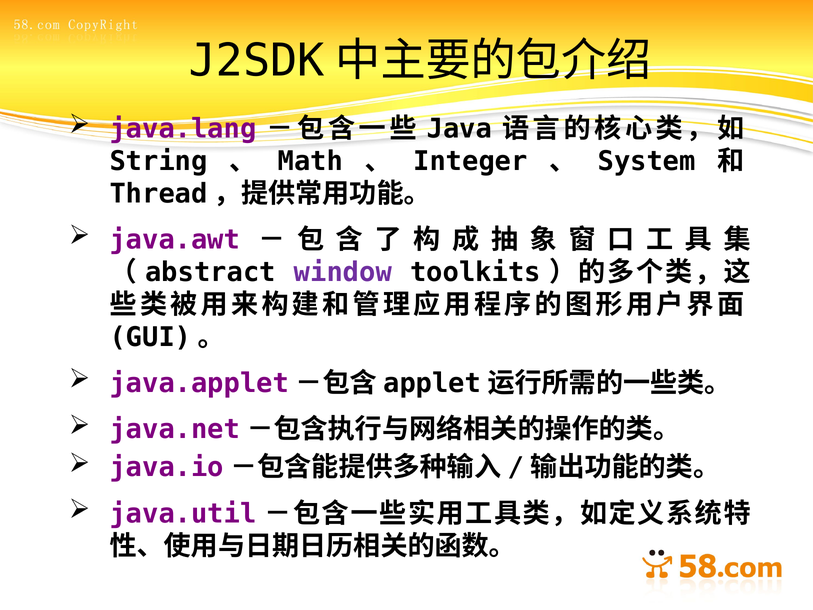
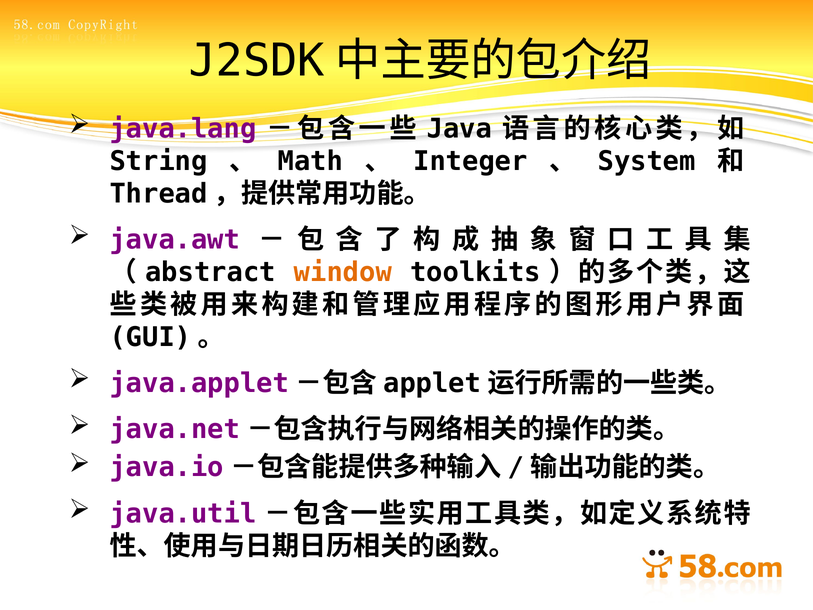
window colour: purple -> orange
